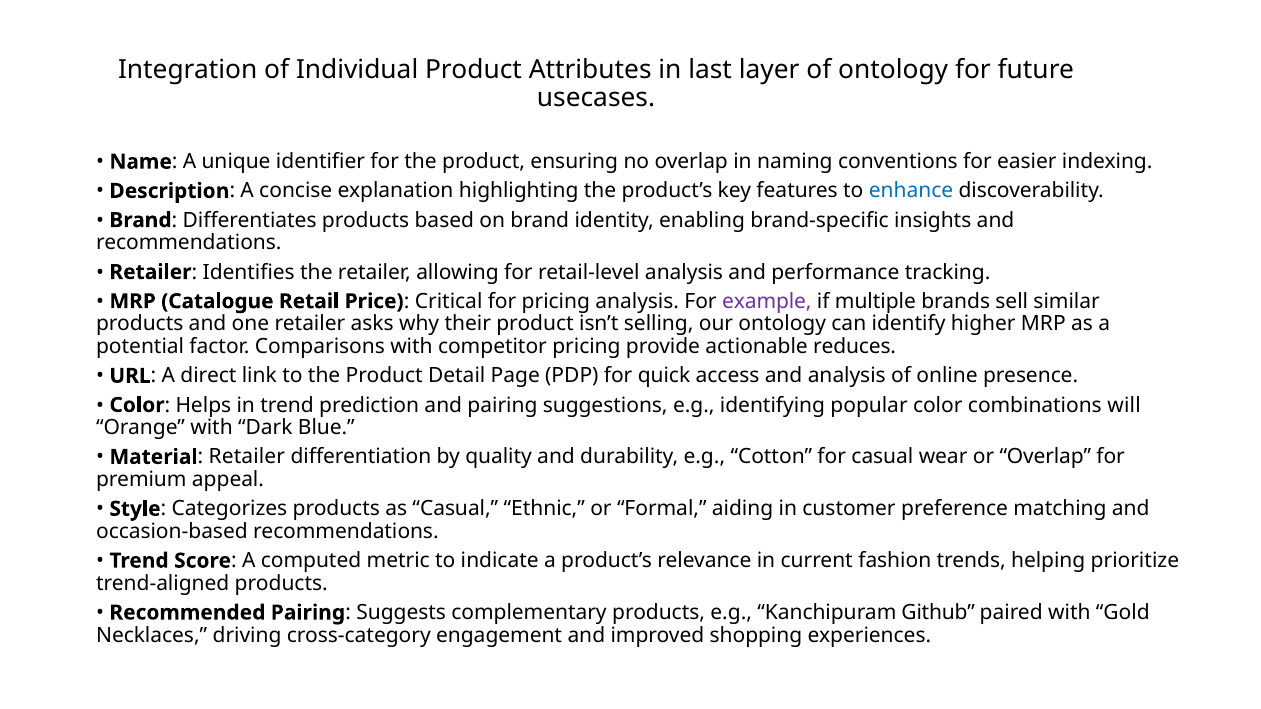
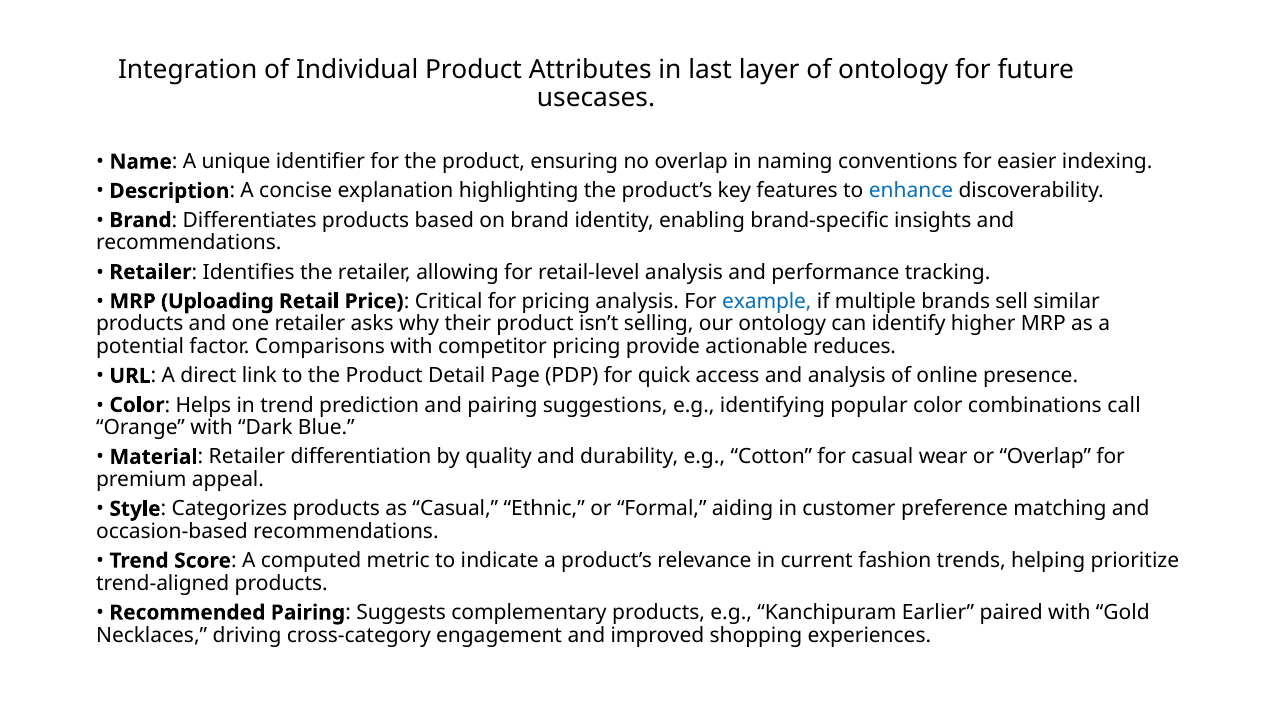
Catalogue: Catalogue -> Uploading
example colour: purple -> blue
will: will -> call
Github: Github -> Earlier
